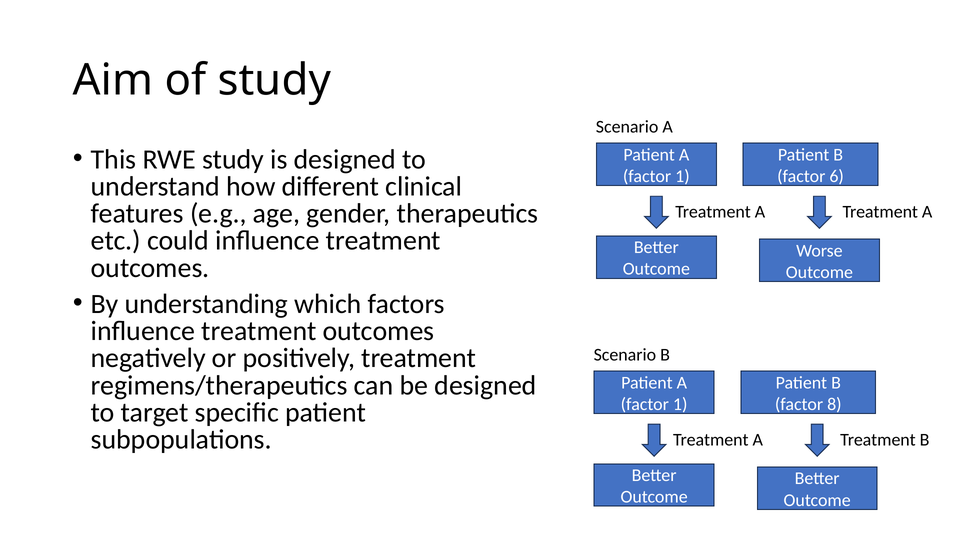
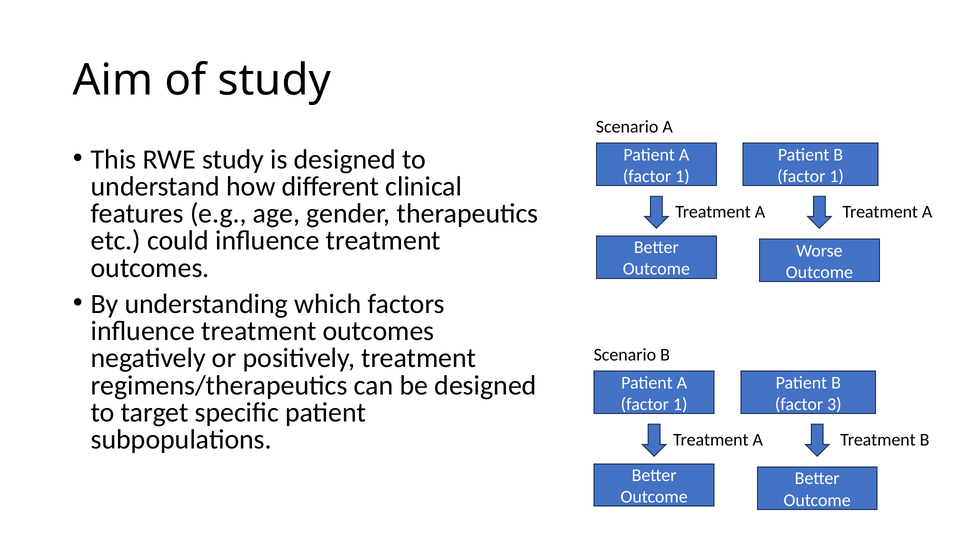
6 at (837, 177): 6 -> 1
8: 8 -> 3
